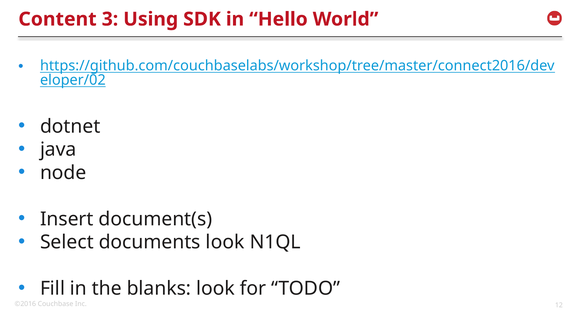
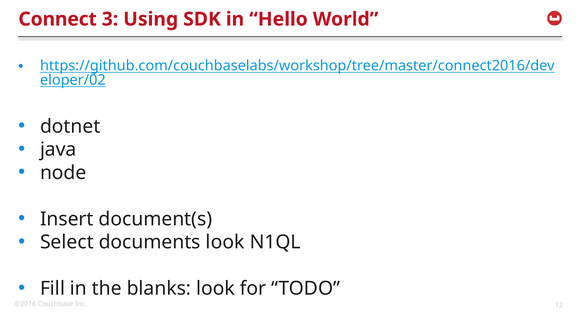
Content: Content -> Connect
